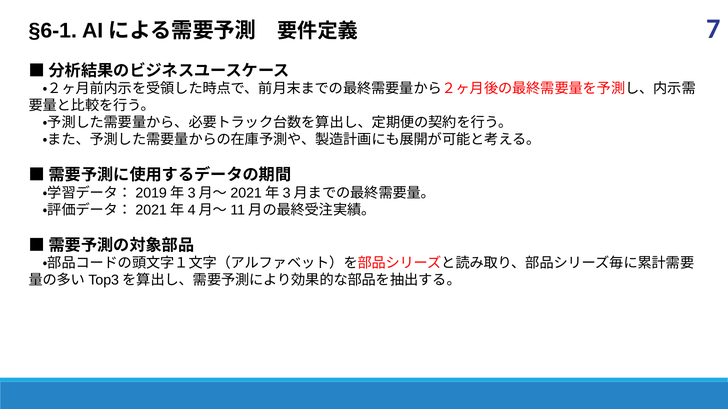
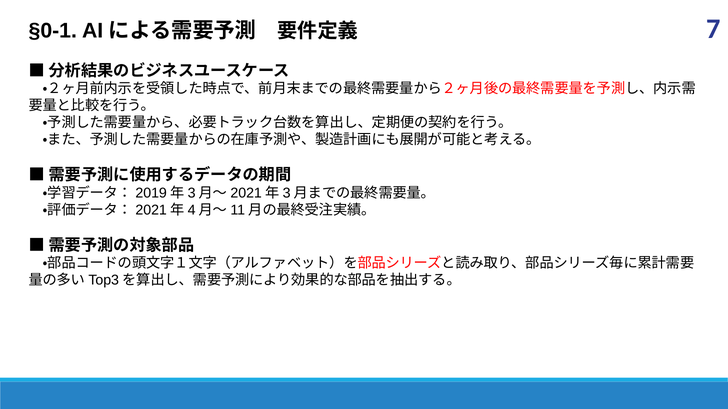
§6-1: §6-1 -> §0-1
